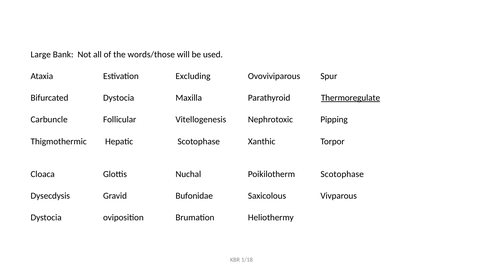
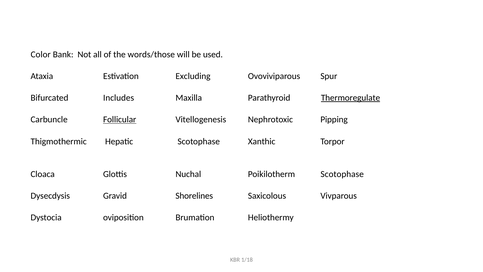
Large: Large -> Color
Bifurcated Dystocia: Dystocia -> Includes
Follicular underline: none -> present
Bufonidae: Bufonidae -> Shorelines
